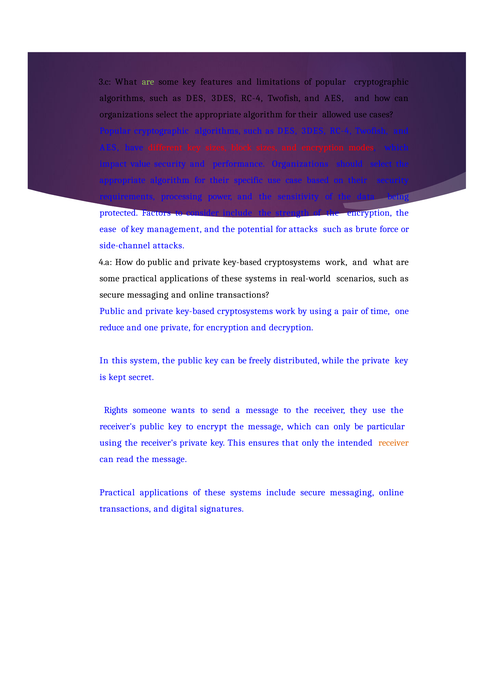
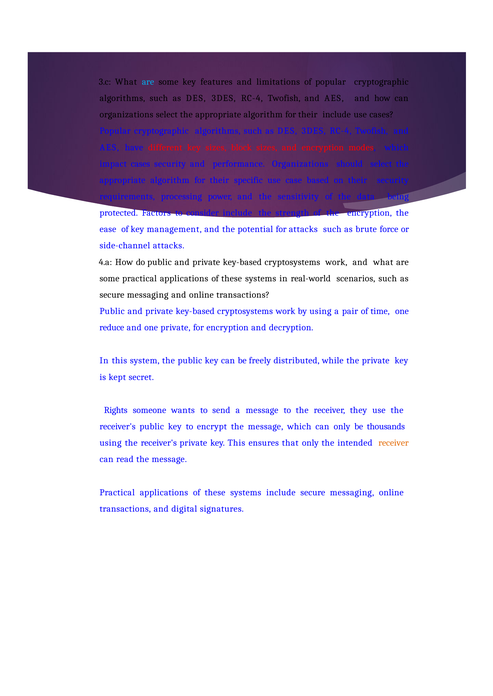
are at (148, 82) colour: light green -> light blue
their allowed: allowed -> include
impact value: value -> cases
particular: particular -> thousands
